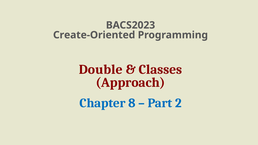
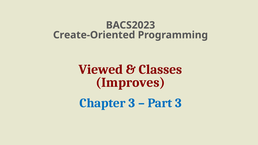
Double: Double -> Viewed
Approach: Approach -> Improves
Chapter 8: 8 -> 3
Part 2: 2 -> 3
